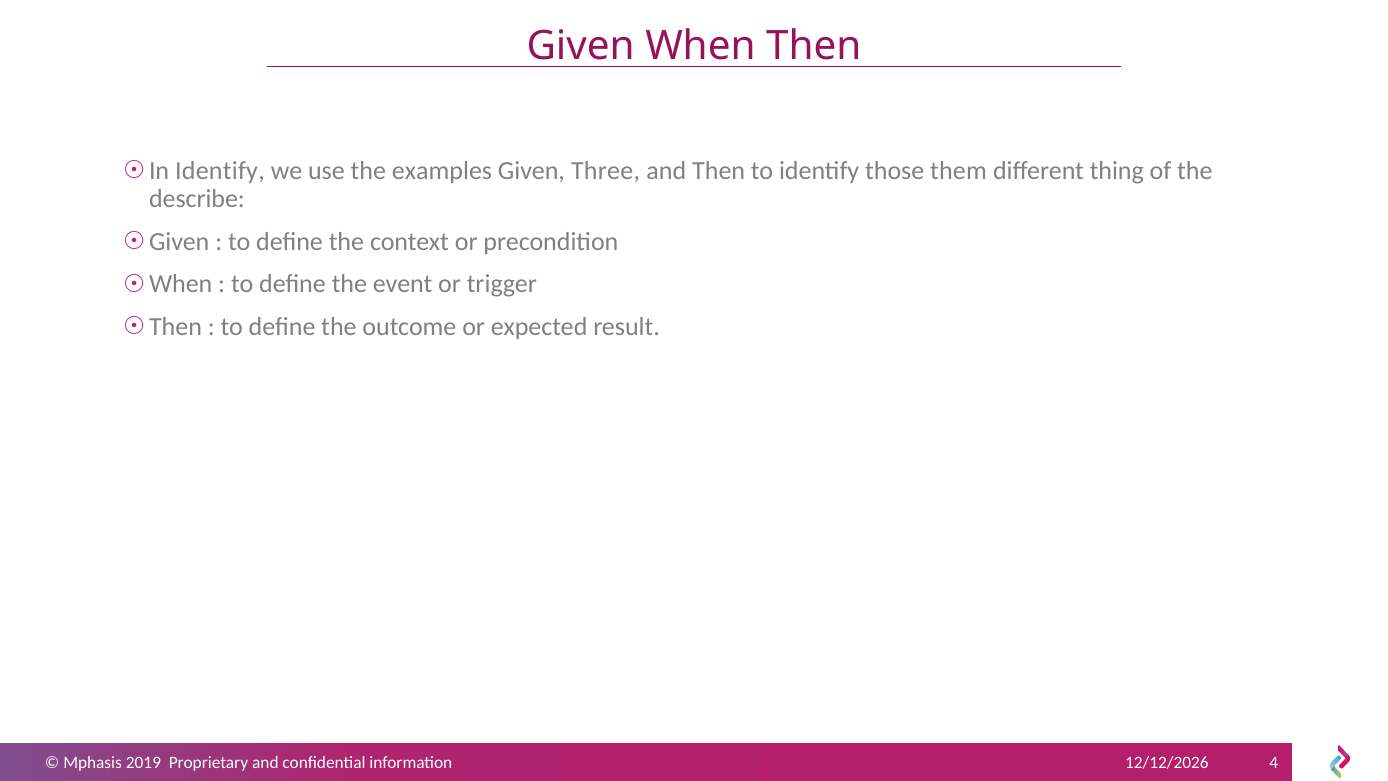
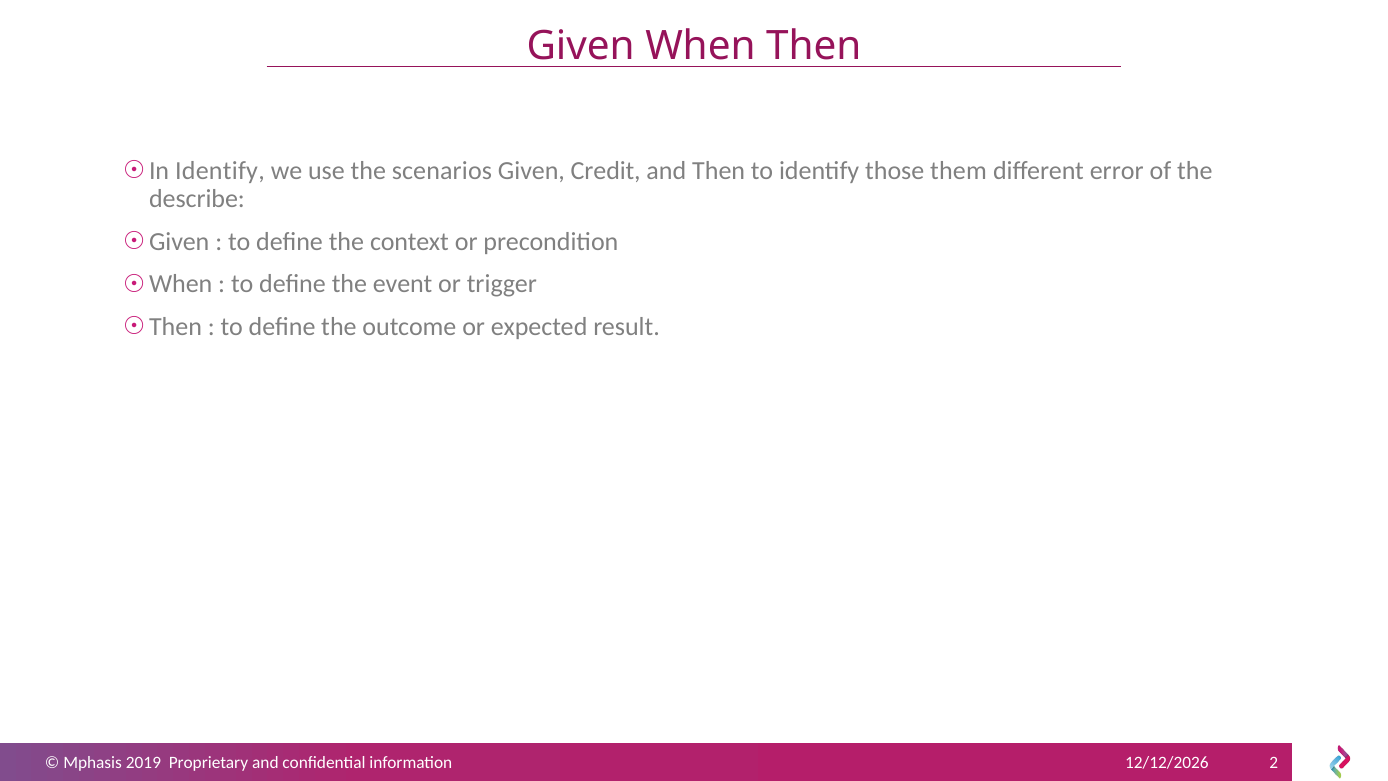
examples: examples -> scenarios
Three: Three -> Credit
thing: thing -> error
4: 4 -> 2
